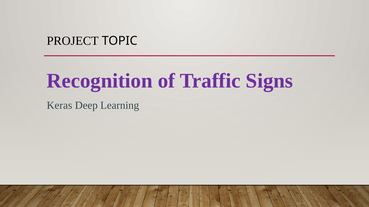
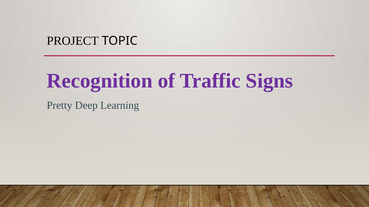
Keras: Keras -> Pretty
